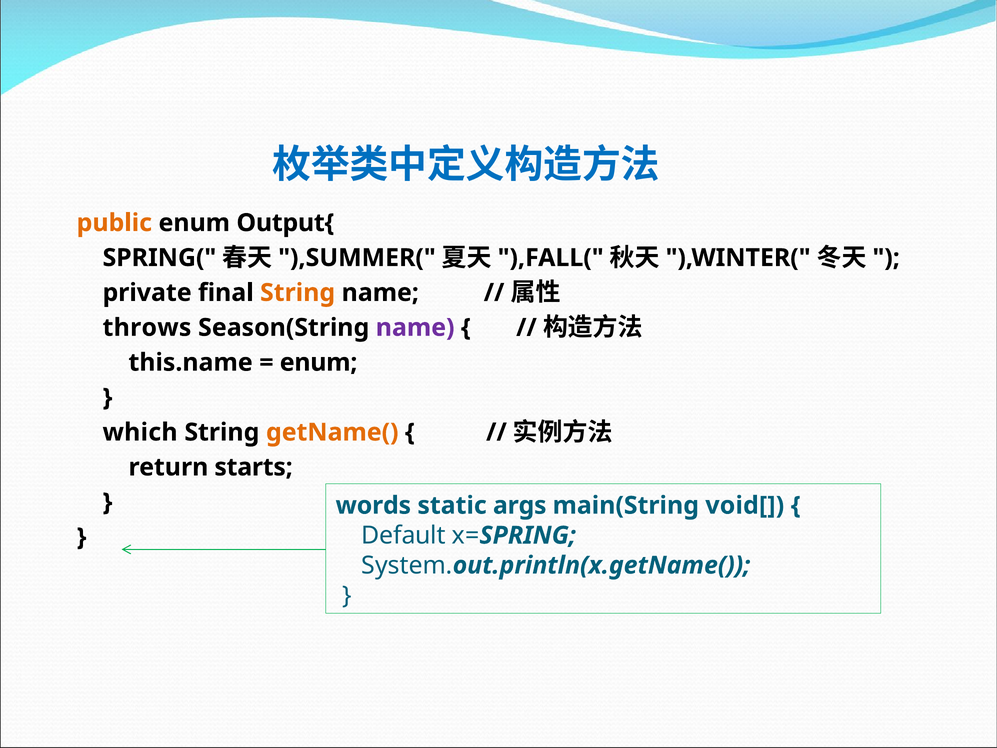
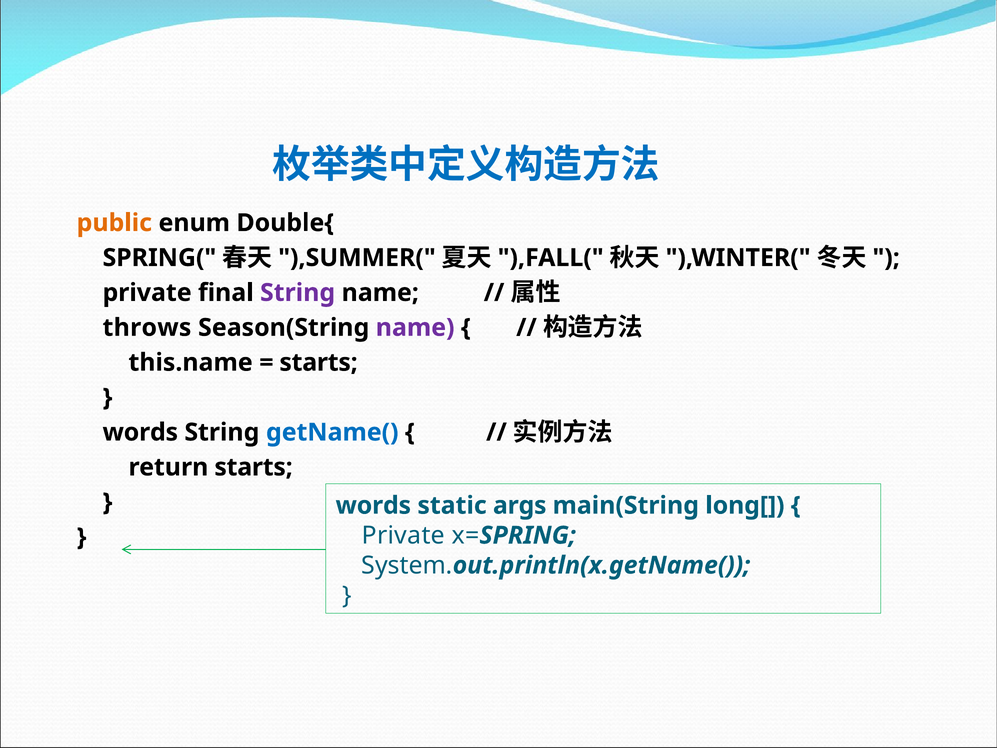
Output{: Output{ -> Double{
String at (298, 293) colour: orange -> purple
enum at (319, 362): enum -> starts
which at (140, 432): which -> words
getName( colour: orange -> blue
void[: void[ -> long[
Default at (404, 535): Default -> Private
